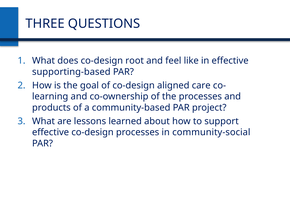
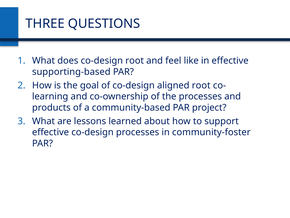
aligned care: care -> root
community-social: community-social -> community-foster
